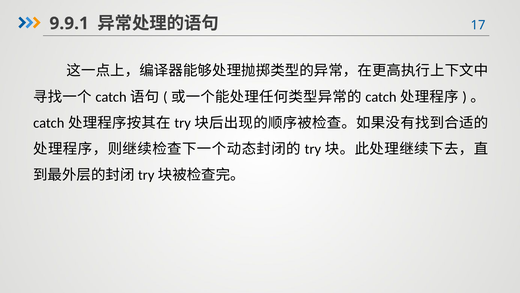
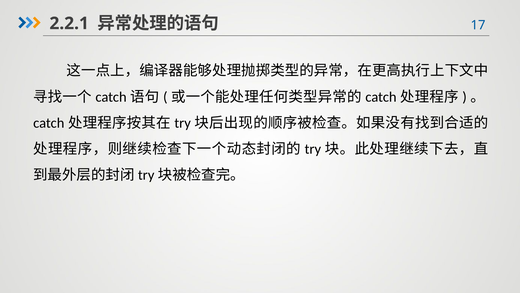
9.9.1: 9.9.1 -> 2.2.1
